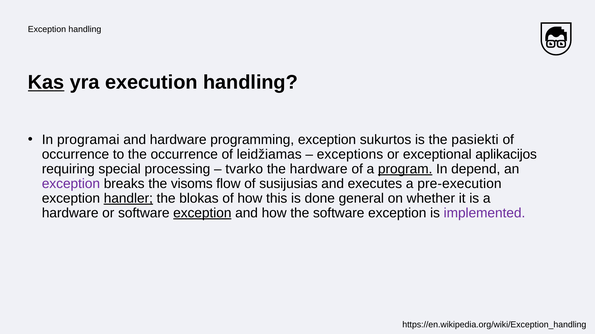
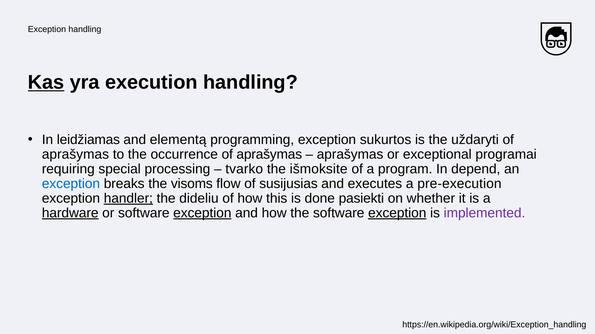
programai: programai -> leidžiamas
and hardware: hardware -> elementą
pasiekti: pasiekti -> uždaryti
occurrence at (75, 155): occurrence -> aprašymas
occurrence of leidžiamas: leidžiamas -> aprašymas
exceptions at (350, 155): exceptions -> aprašymas
aplikacijos: aplikacijos -> programai
the hardware: hardware -> išmoksite
program underline: present -> none
exception at (71, 184) colour: purple -> blue
blokas: blokas -> dideliu
general: general -> pasiekti
hardware at (70, 213) underline: none -> present
exception at (397, 213) underline: none -> present
